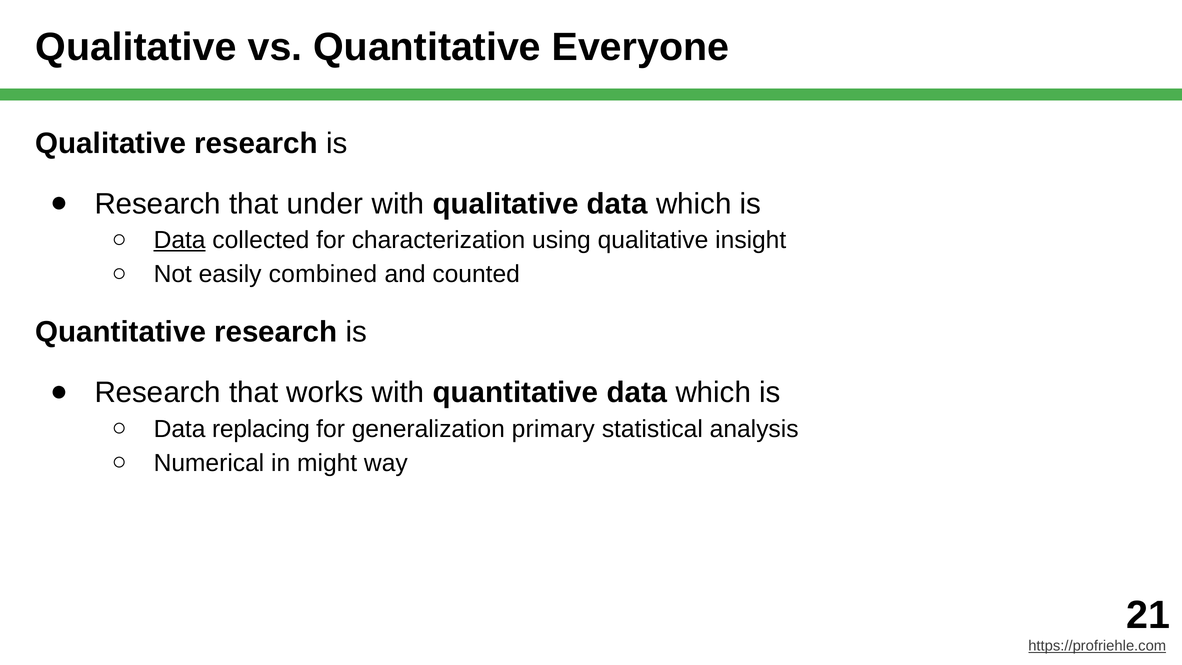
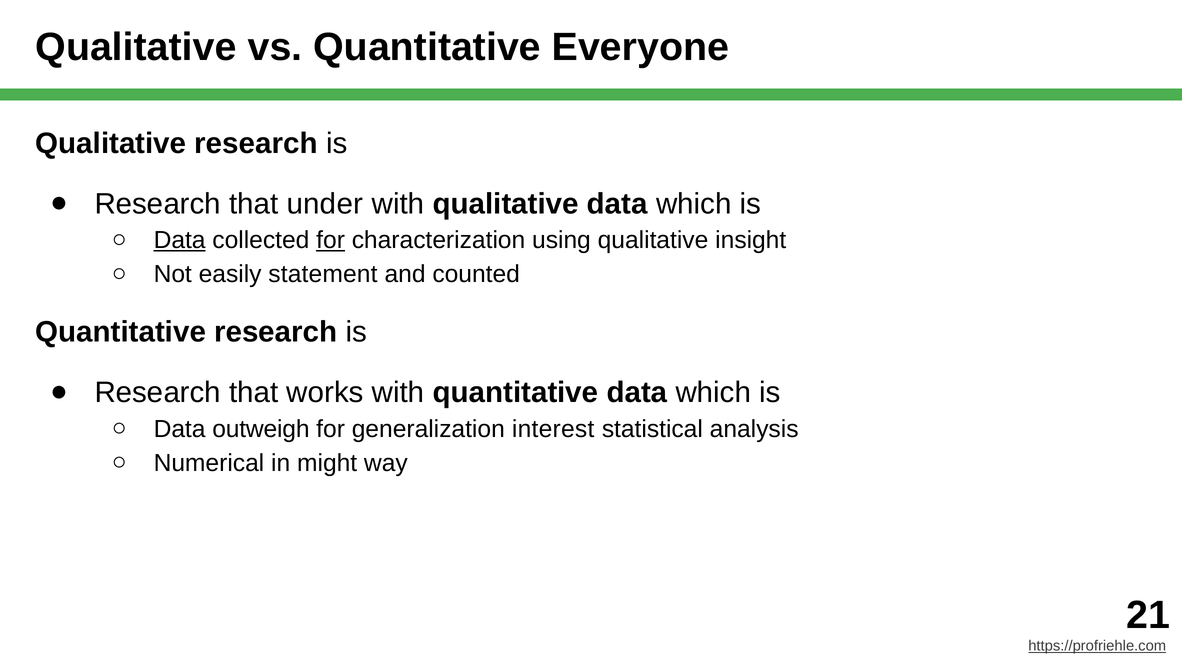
for at (331, 240) underline: none -> present
combined: combined -> statement
replacing: replacing -> outweigh
primary: primary -> interest
